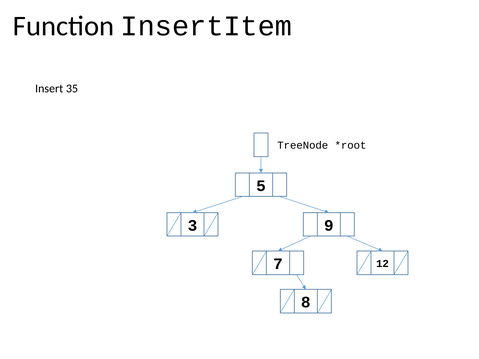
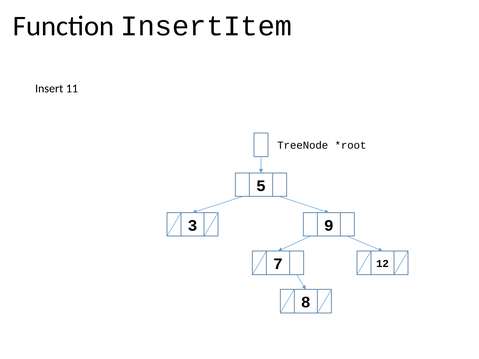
35: 35 -> 11
